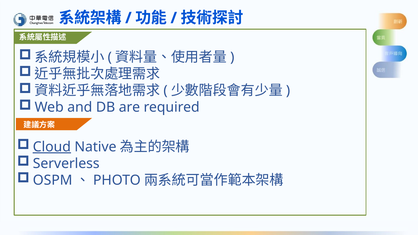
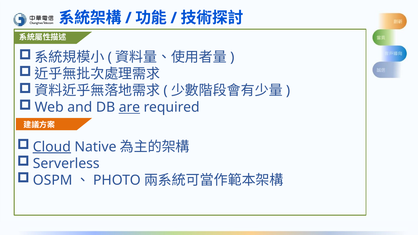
are underline: none -> present
